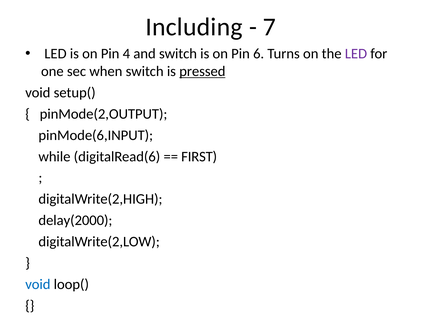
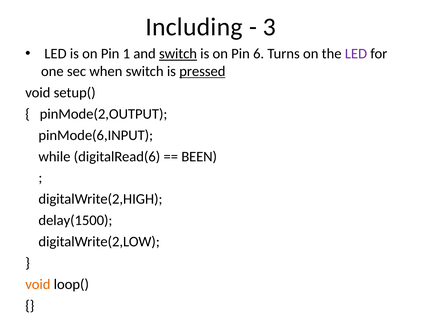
7: 7 -> 3
4: 4 -> 1
switch at (178, 54) underline: none -> present
FIRST: FIRST -> BEEN
delay(2000: delay(2000 -> delay(1500
void at (38, 284) colour: blue -> orange
